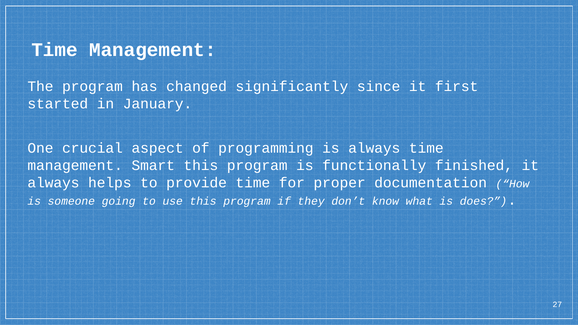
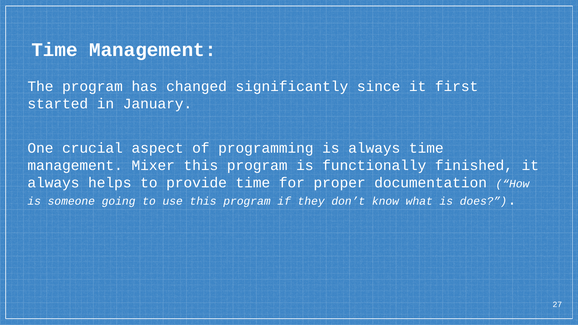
Smart: Smart -> Mixer
